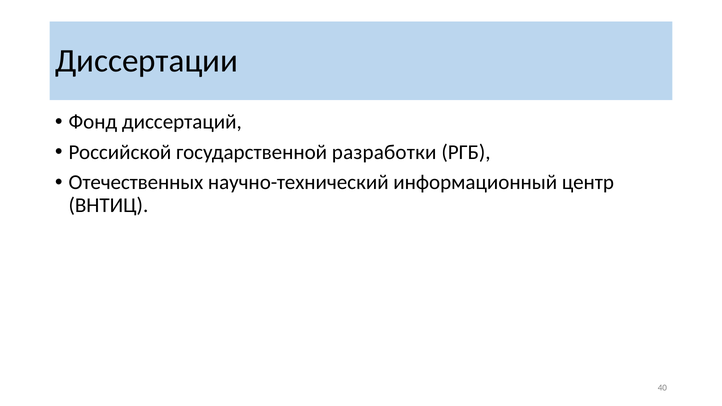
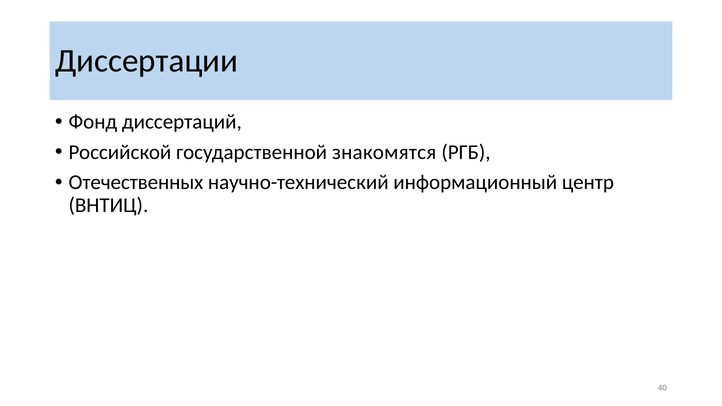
разработки: разработки -> знакомятся
